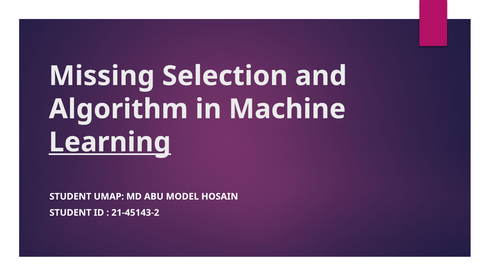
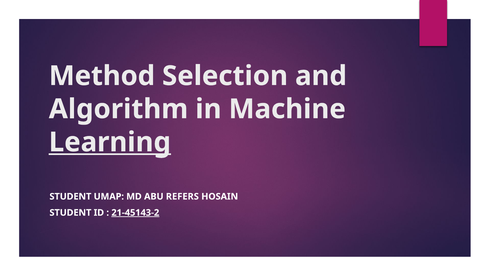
Missing: Missing -> Method
MODEL: MODEL -> REFERS
21-45143-2 underline: none -> present
